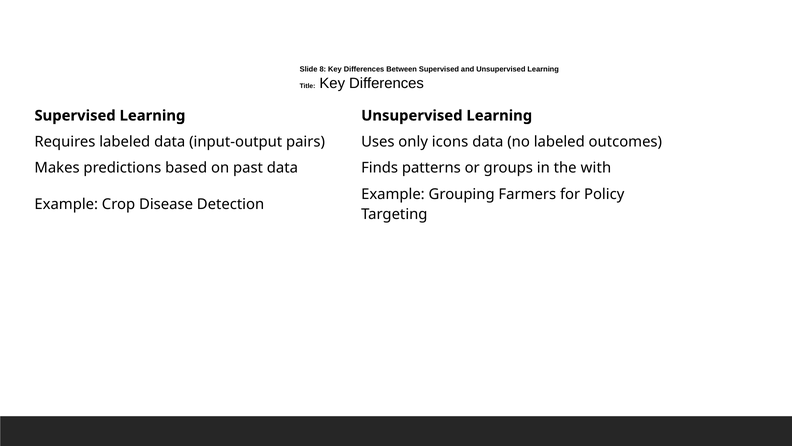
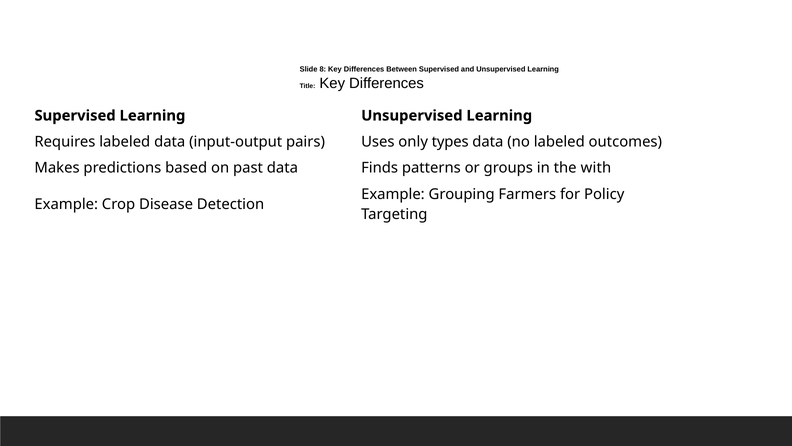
icons: icons -> types
